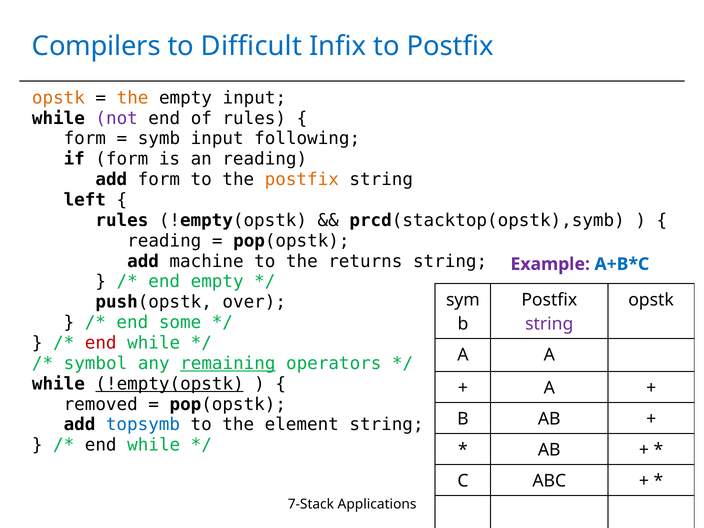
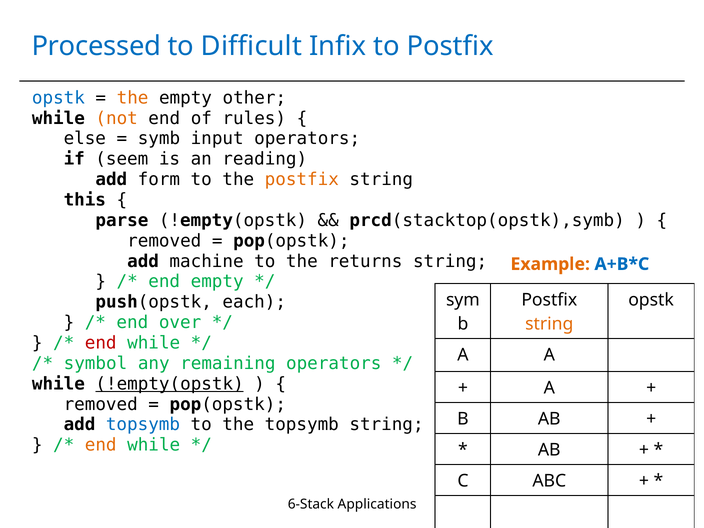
Compilers: Compilers -> Processed
opstk at (58, 98) colour: orange -> blue
empty input: input -> other
not colour: purple -> orange
form at (85, 139): form -> else
input following: following -> operators
if form: form -> seem
left: left -> this
rules at (122, 220): rules -> parse
reading at (164, 241): reading -> removed
Example colour: purple -> orange
over: over -> each
some: some -> over
string at (549, 324) colour: purple -> orange
remaining underline: present -> none
the element: element -> topsymb
end at (101, 445) colour: black -> orange
7-Stack: 7-Stack -> 6-Stack
